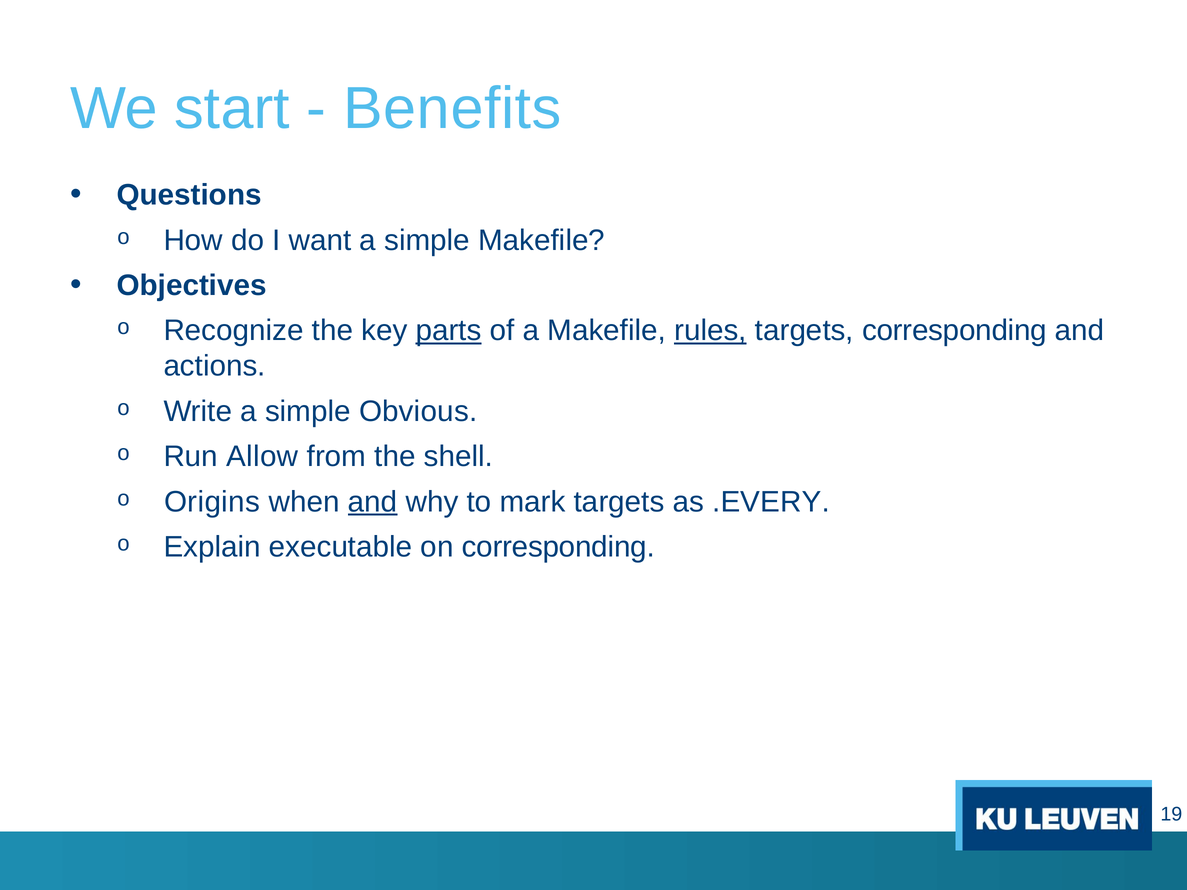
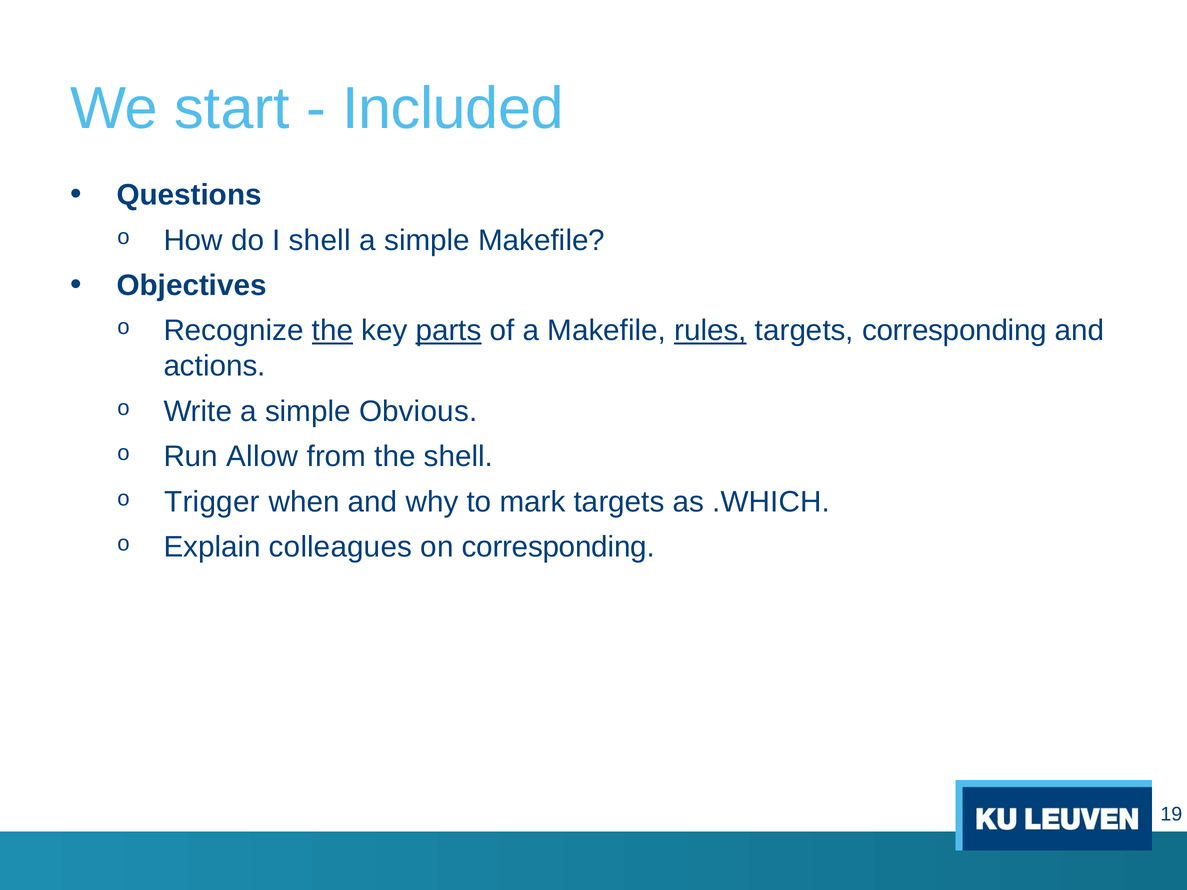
Benefits: Benefits -> Included
I want: want -> shell
the at (332, 331) underline: none -> present
Origins: Origins -> Trigger
and at (373, 502) underline: present -> none
.EVERY: .EVERY -> .WHICH
executable: executable -> colleagues
